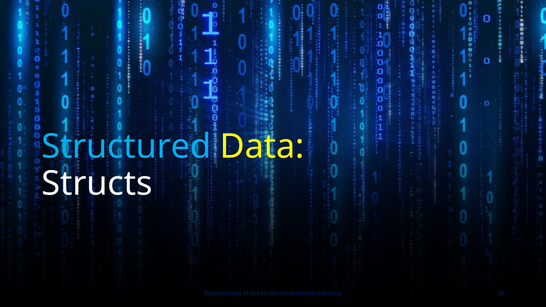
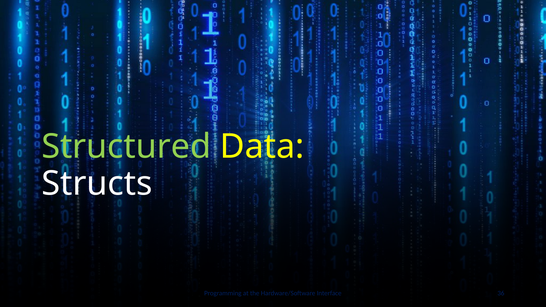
Structured colour: light blue -> light green
